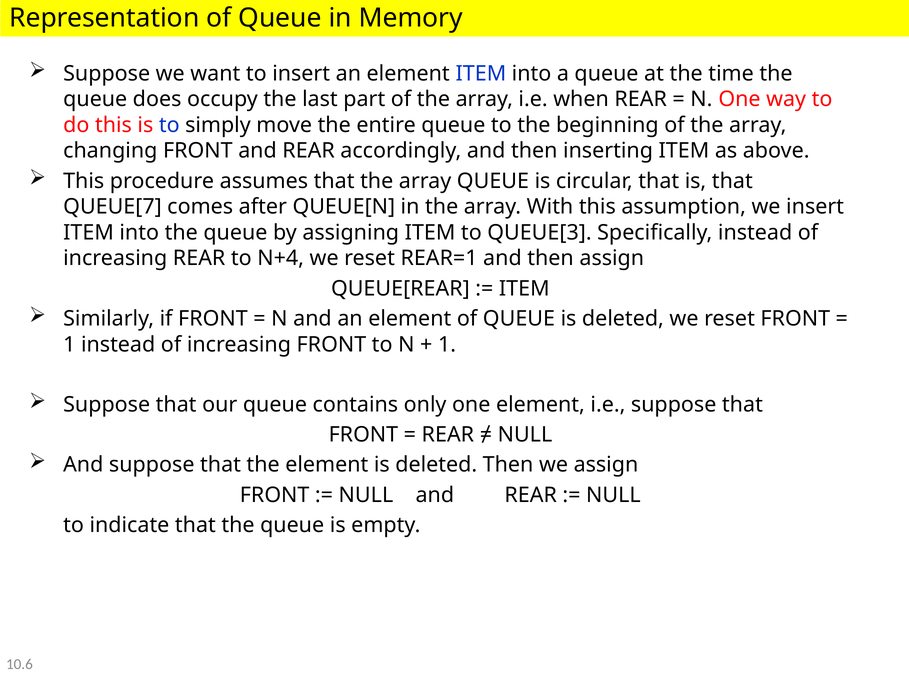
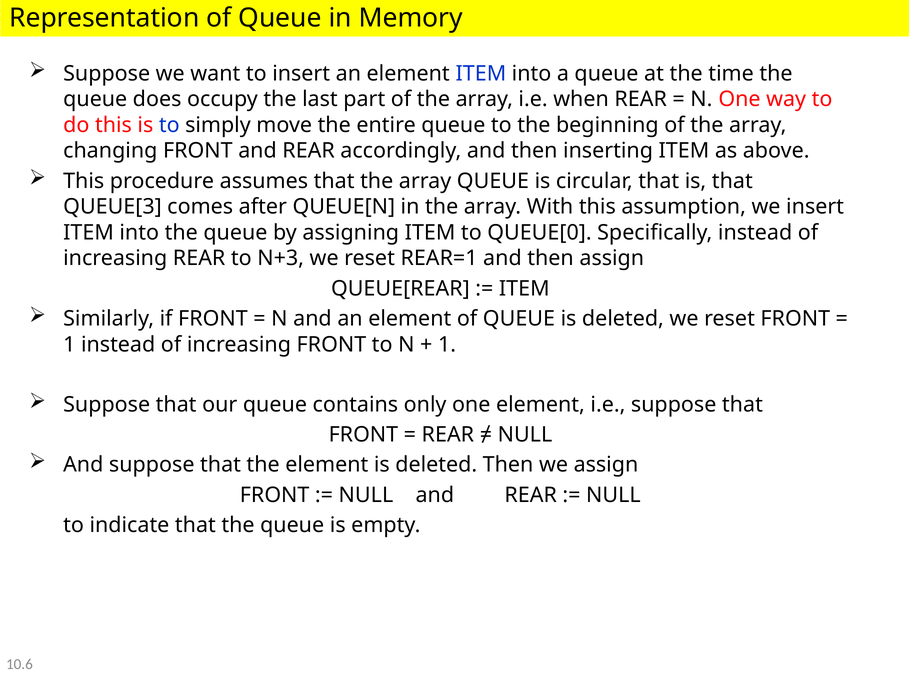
QUEUE[7: QUEUE[7 -> QUEUE[3
QUEUE[3: QUEUE[3 -> QUEUE[0
N+4: N+4 -> N+3
